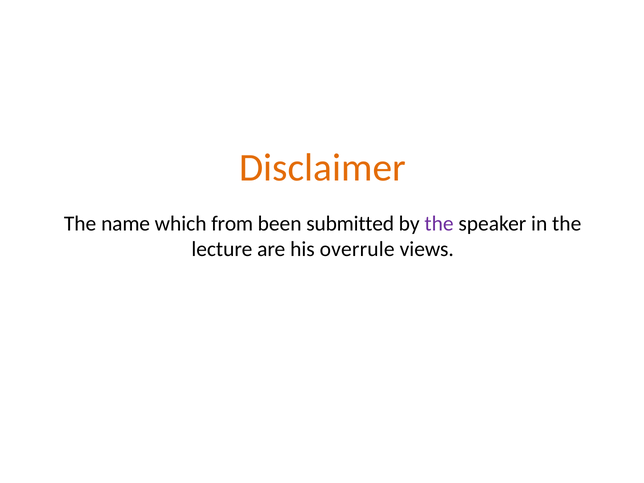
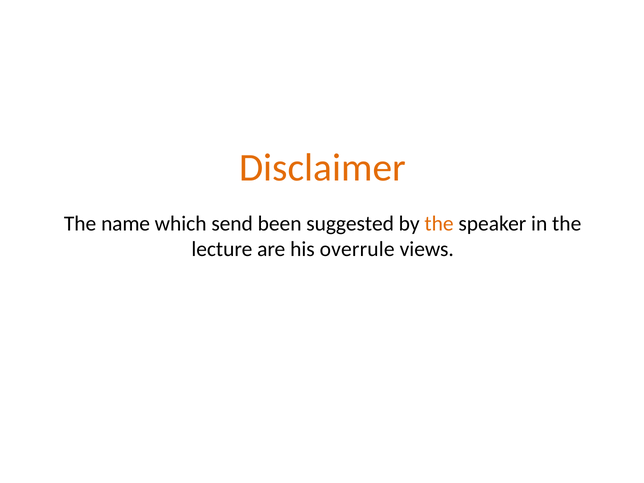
from: from -> send
submitted: submitted -> suggested
the at (439, 224) colour: purple -> orange
